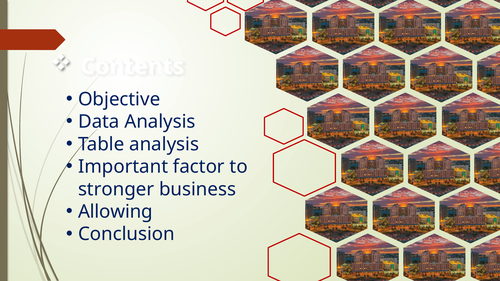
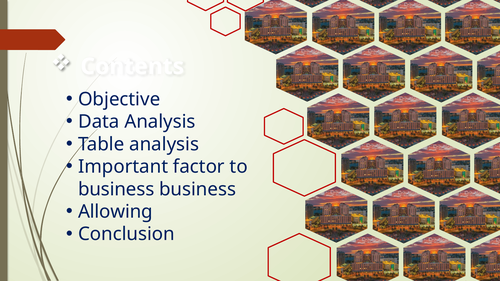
stronger at (116, 189): stronger -> business
